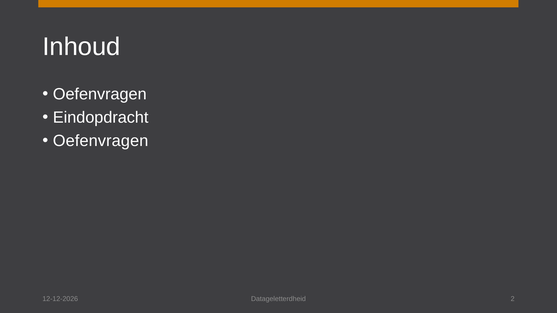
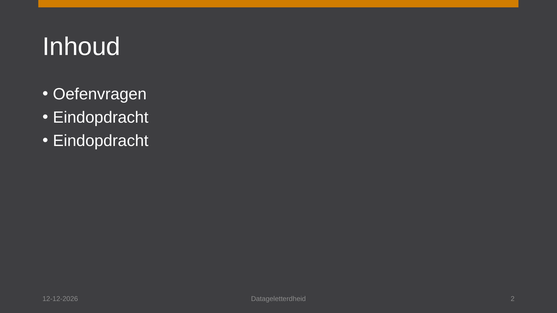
Oefenvragen at (101, 141): Oefenvragen -> Eindopdracht
